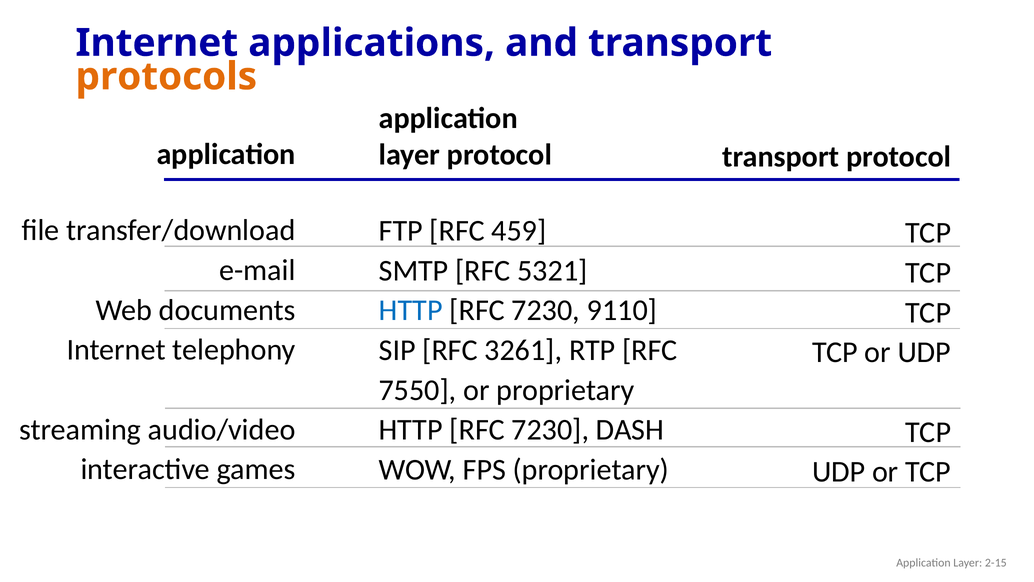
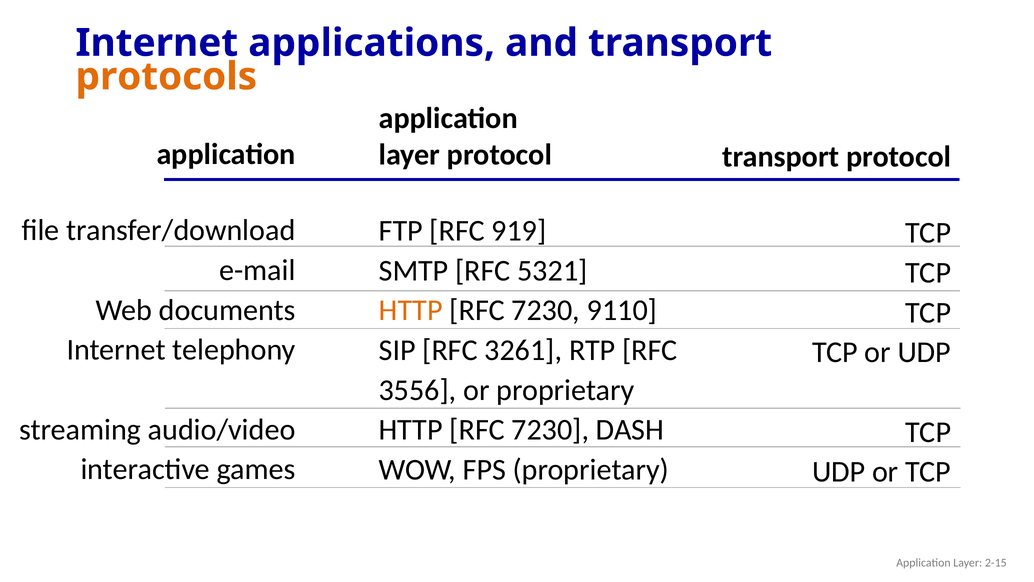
459: 459 -> 919
HTTP at (411, 310) colour: blue -> orange
7550: 7550 -> 3556
